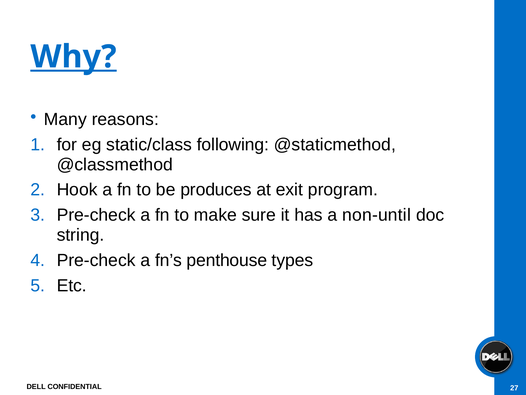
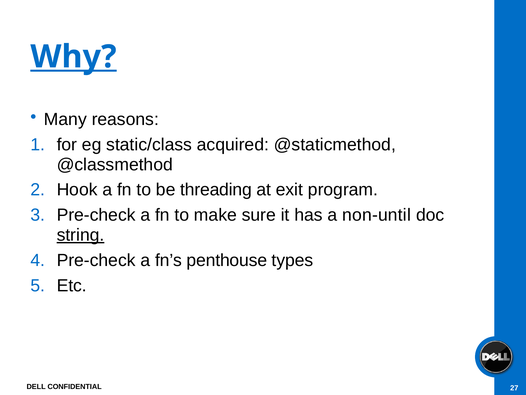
following: following -> acquired
produces: produces -> threading
string underline: none -> present
